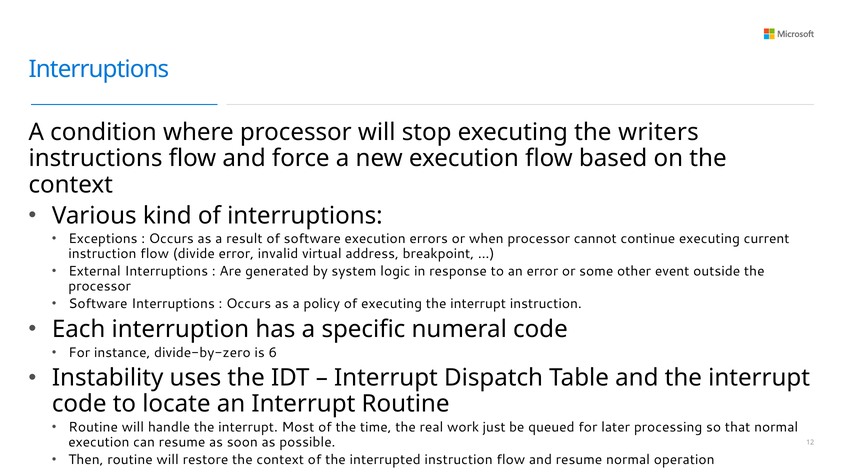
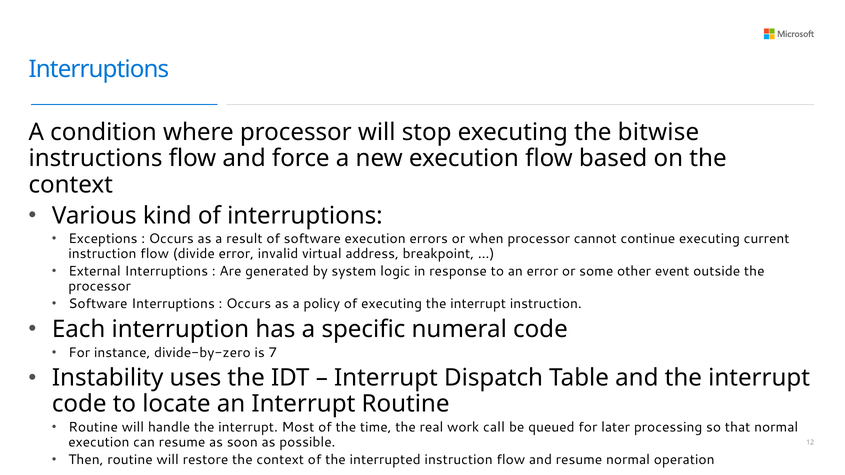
writers: writers -> bitwise
6: 6 -> 7
just: just -> call
